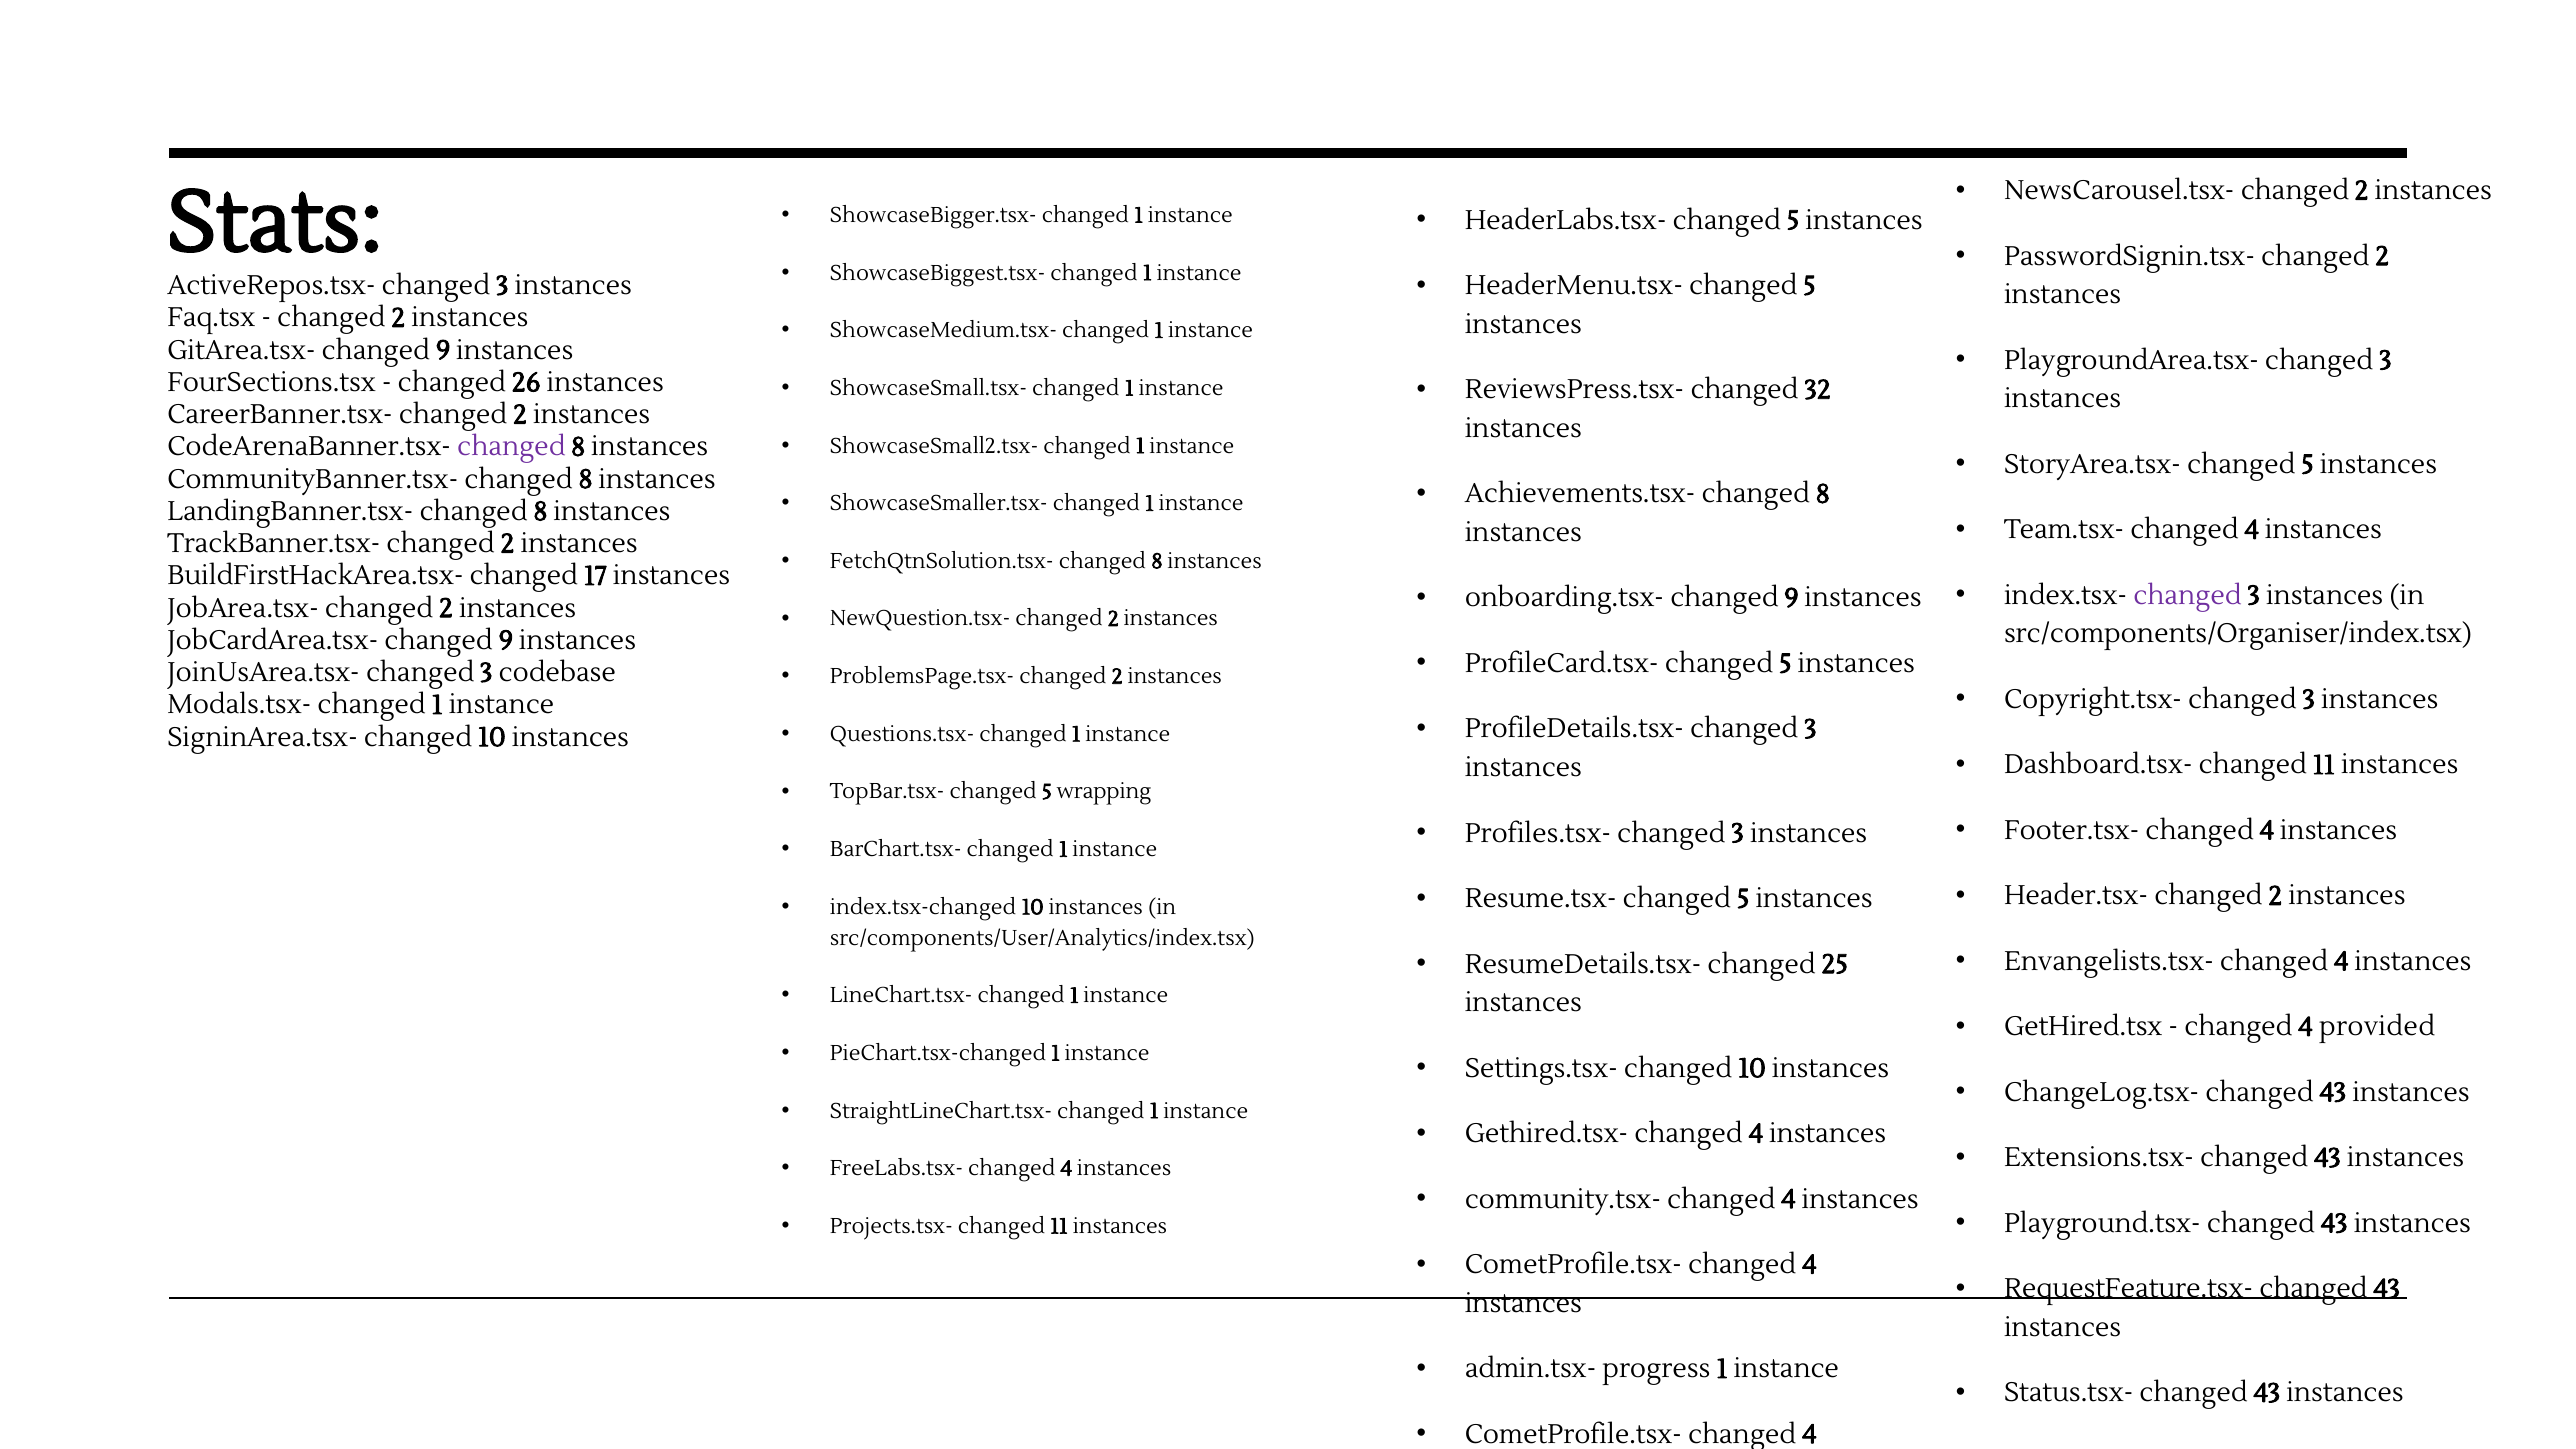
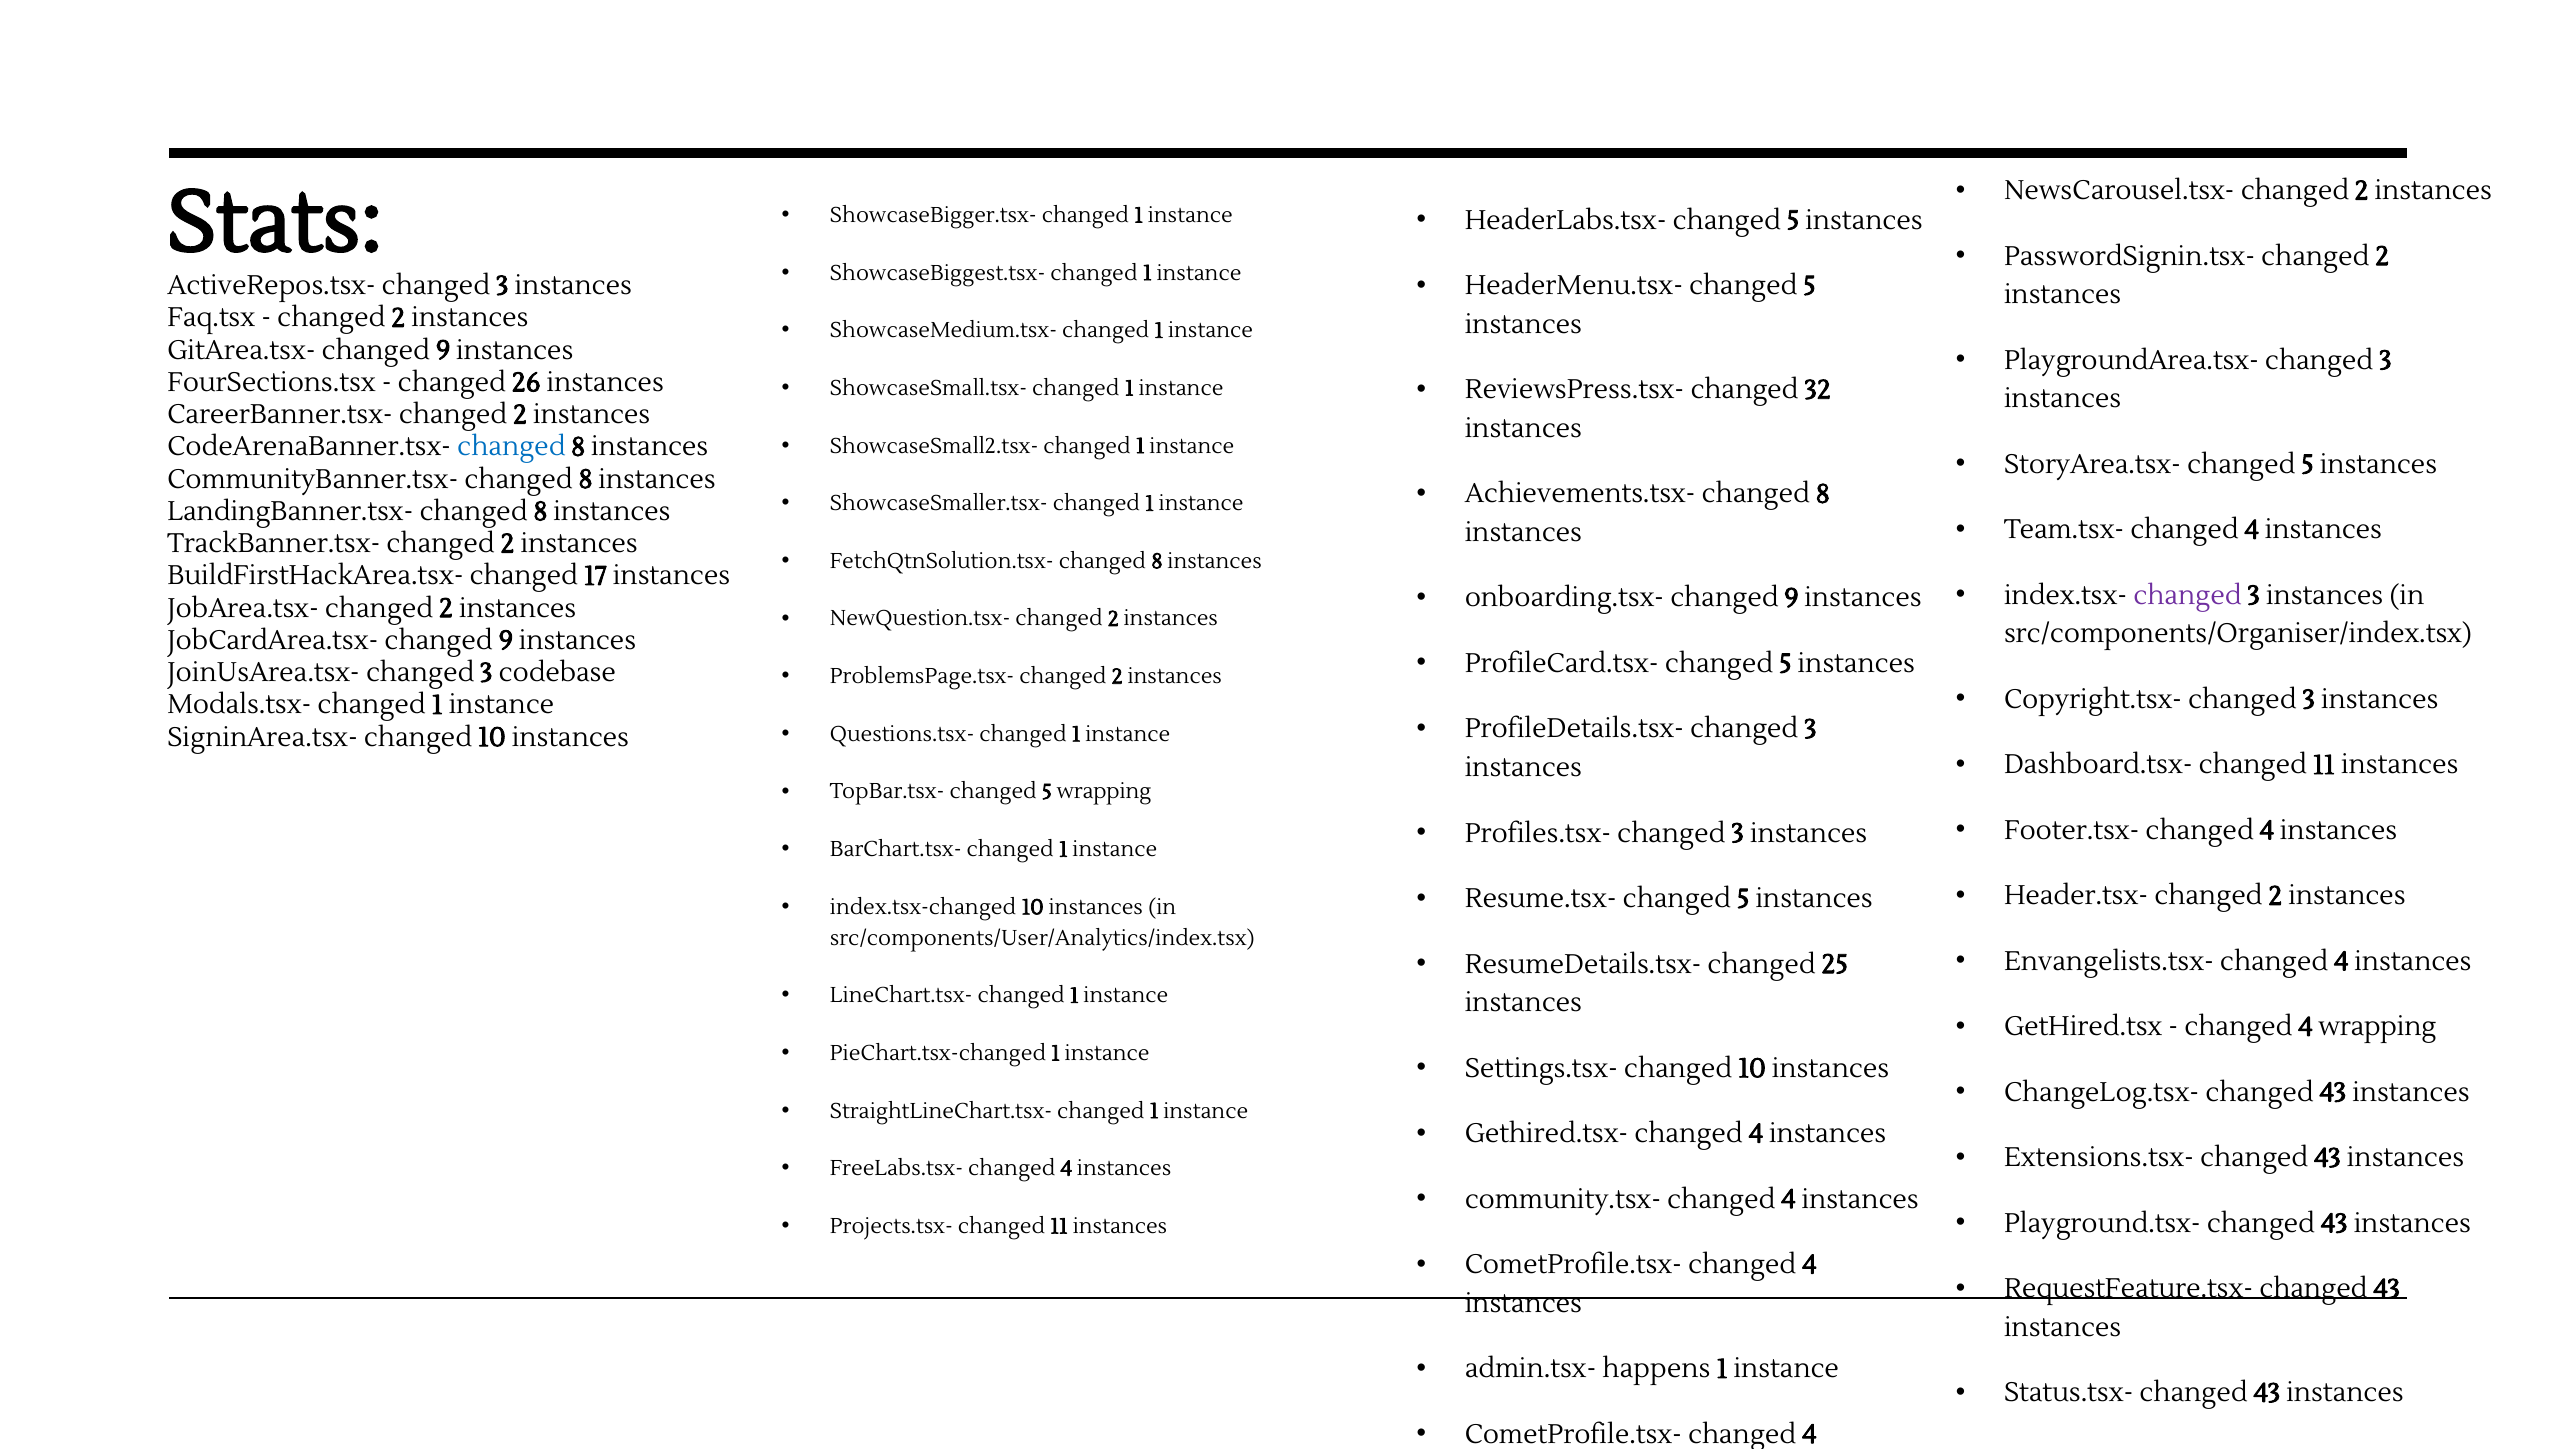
changed at (511, 447) colour: purple -> blue
4 provided: provided -> wrapping
progress: progress -> happens
